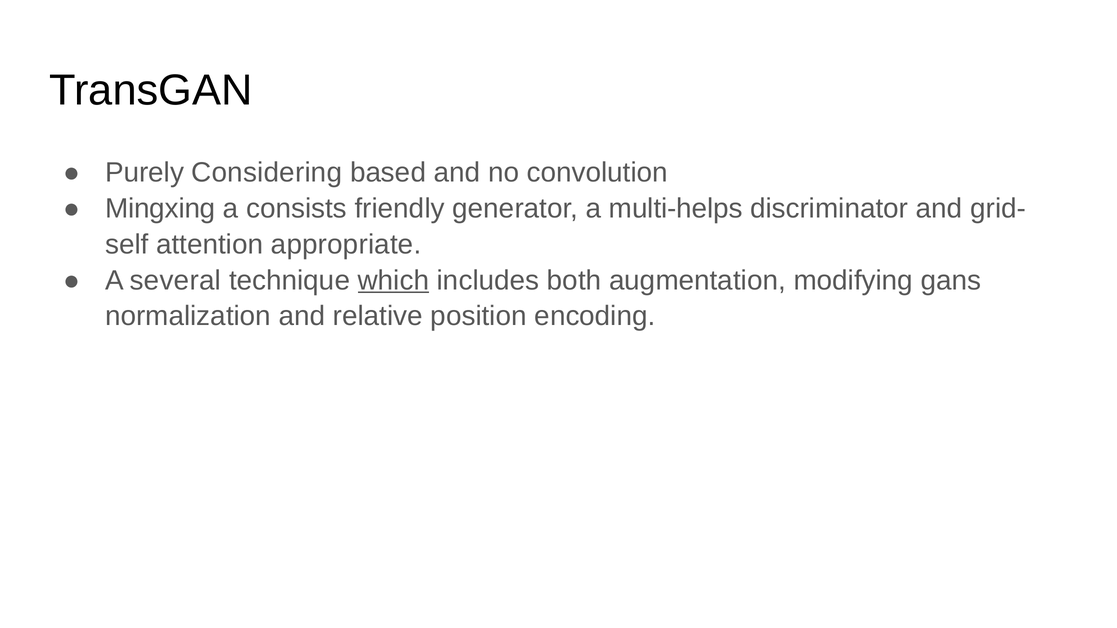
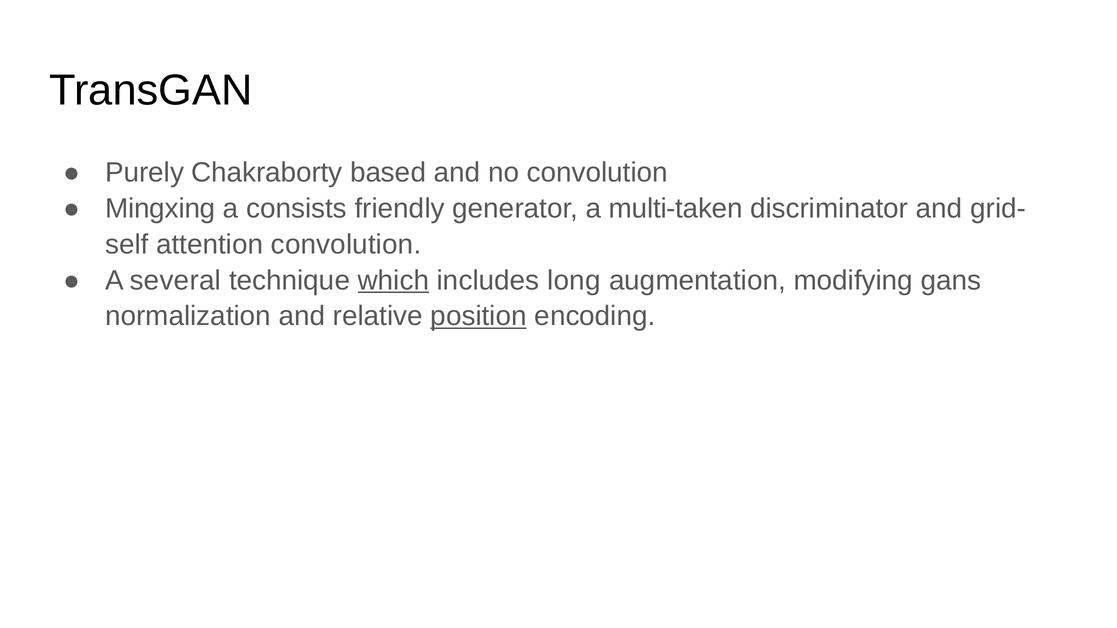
Considering: Considering -> Chakraborty
multi-helps: multi-helps -> multi-taken
attention appropriate: appropriate -> convolution
both: both -> long
position underline: none -> present
